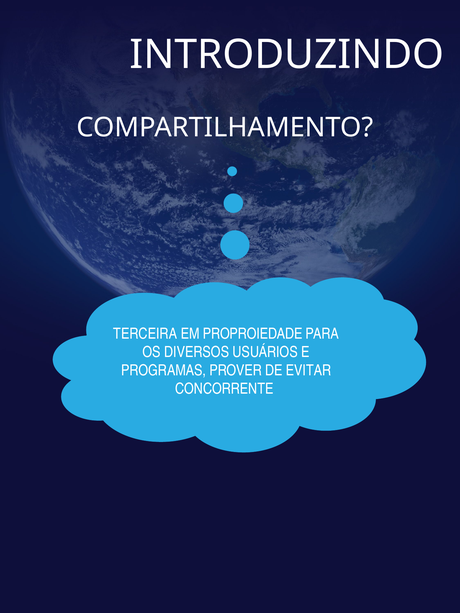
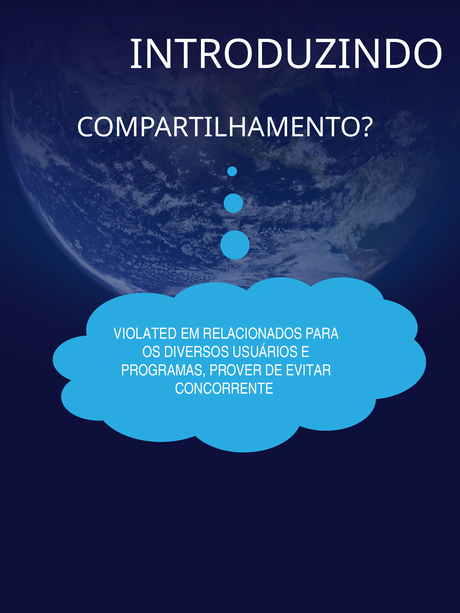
TERCEIRA: TERCEIRA -> VIOLATED
PROPROIEDADE: PROPROIEDADE -> RELACIONADOS
